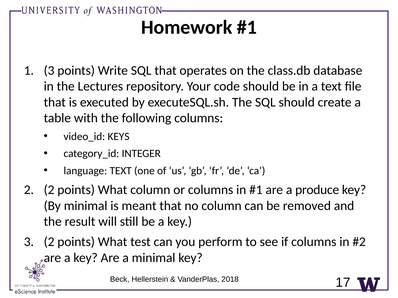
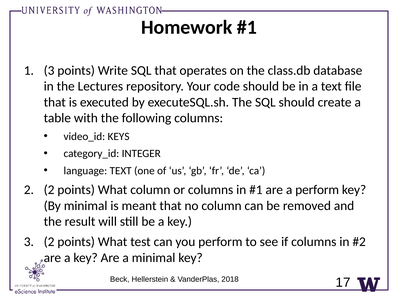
a produce: produce -> perform
